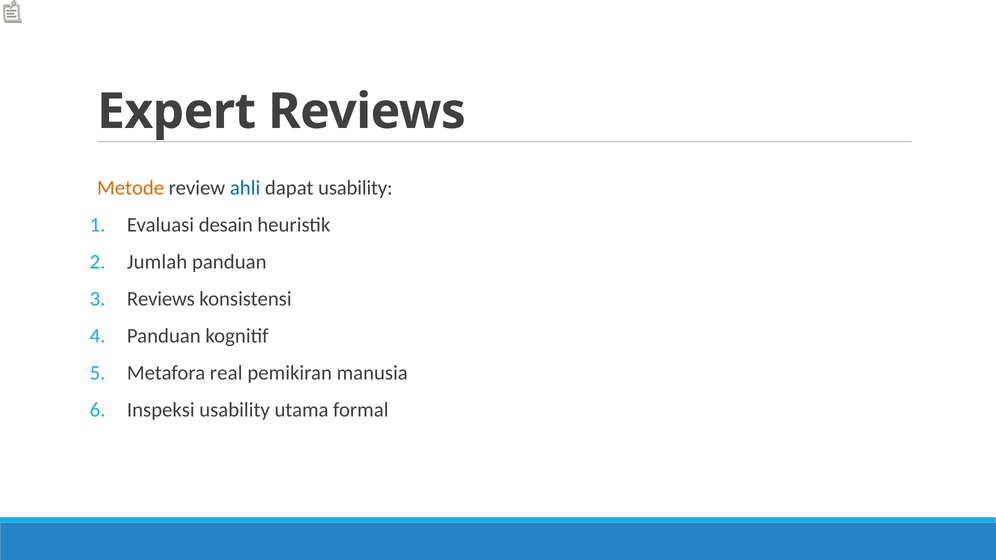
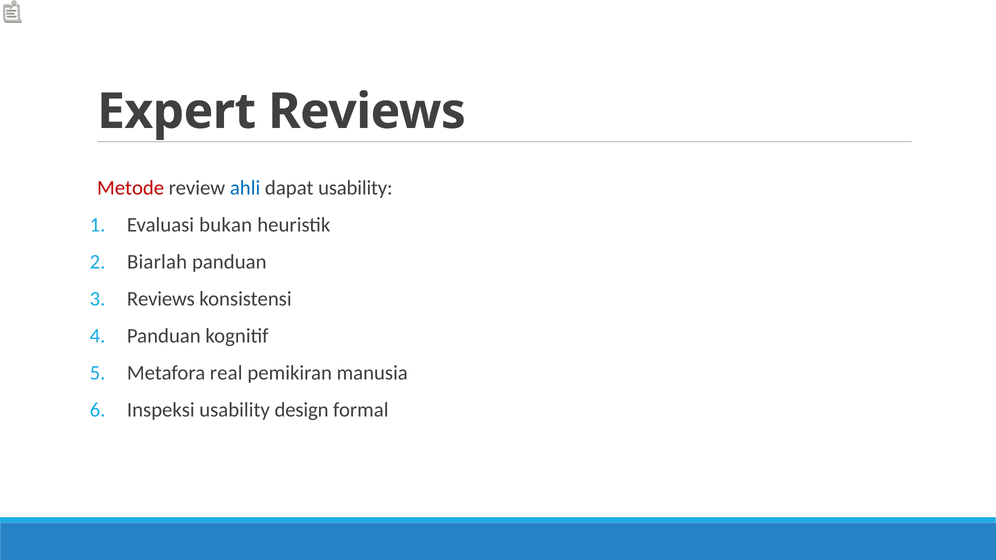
Metode colour: orange -> red
desain: desain -> bukan
Jumlah: Jumlah -> Biarlah
utama: utama -> design
